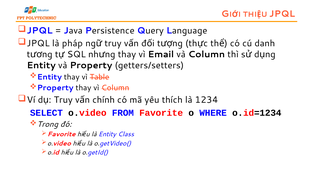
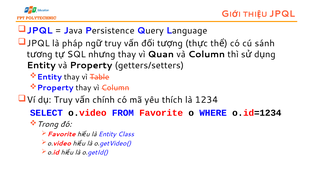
danh: danh -> sánh
Email: Email -> Quan
